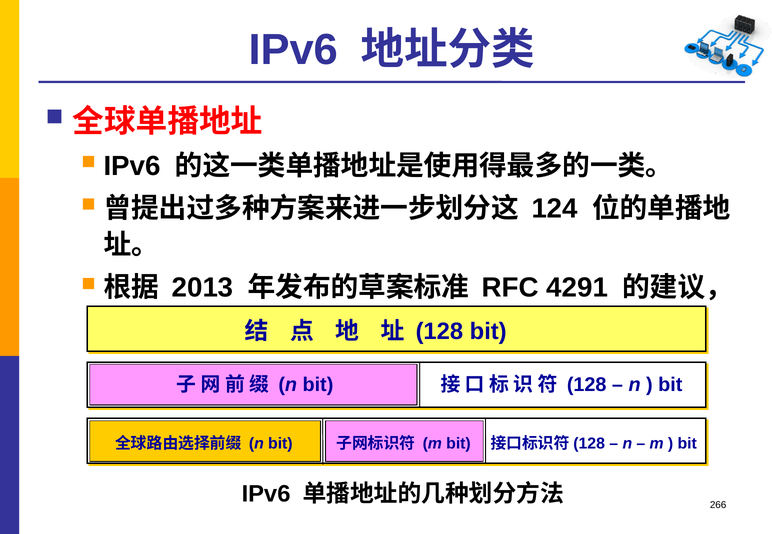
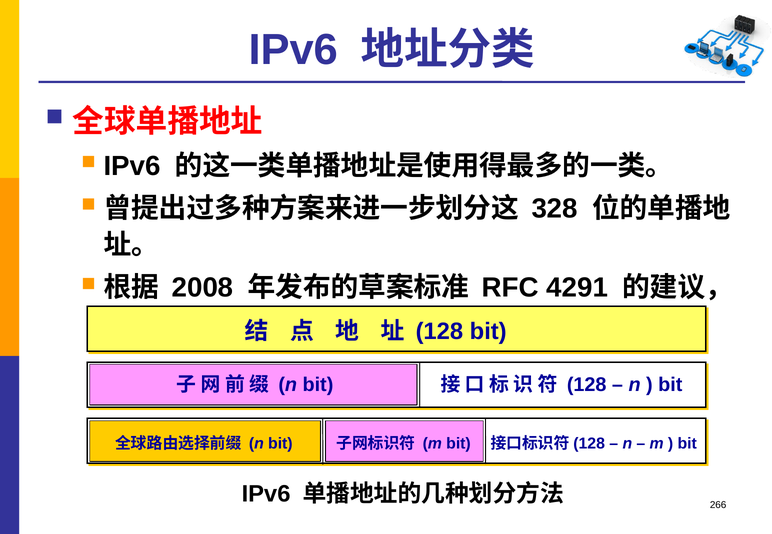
124: 124 -> 328
2013: 2013 -> 2008
